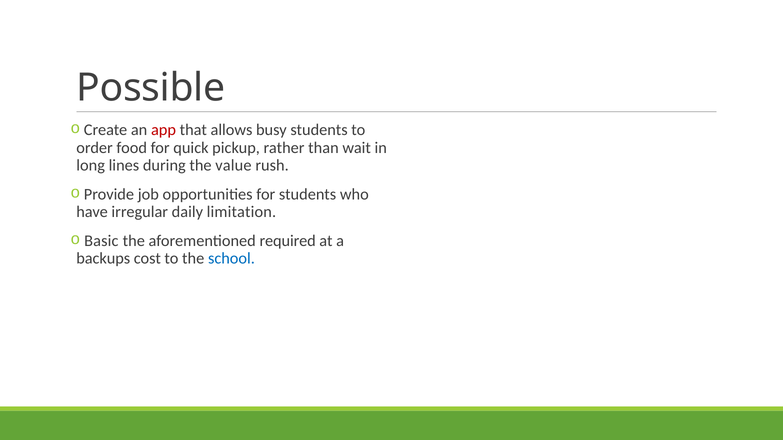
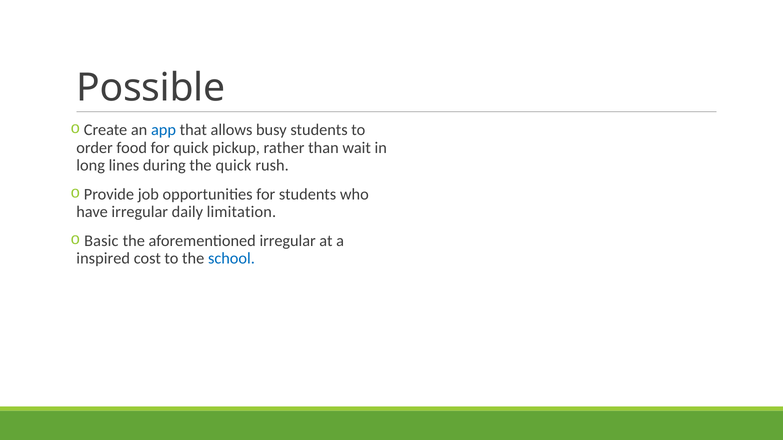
app colour: red -> blue
the value: value -> quick
aforementioned required: required -> irregular
backups: backups -> inspired
